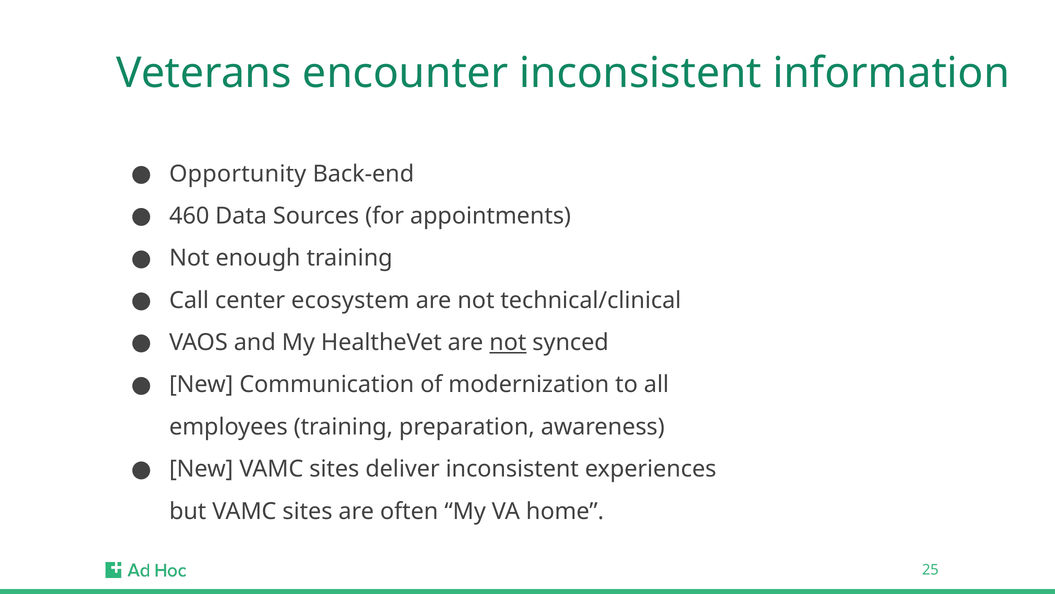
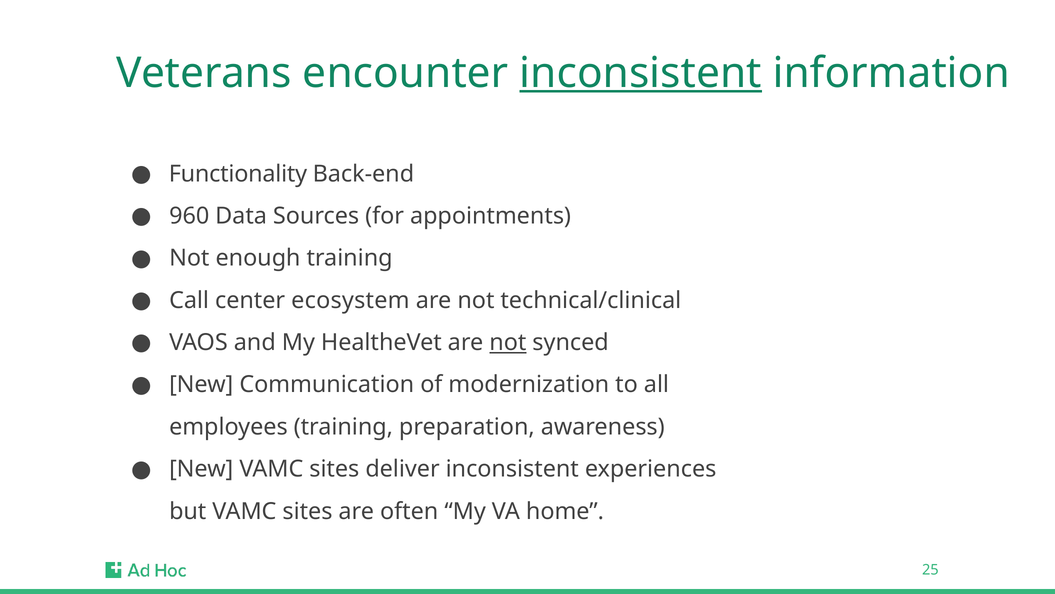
inconsistent at (641, 73) underline: none -> present
Opportunity: Opportunity -> Functionality
460: 460 -> 960
